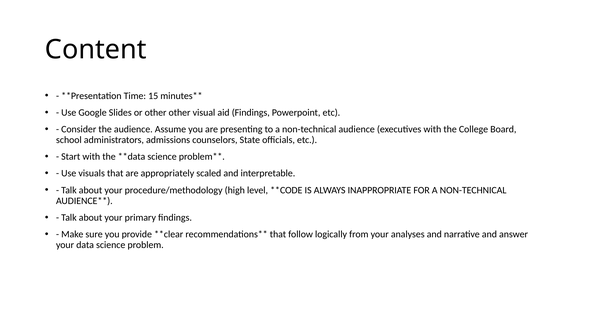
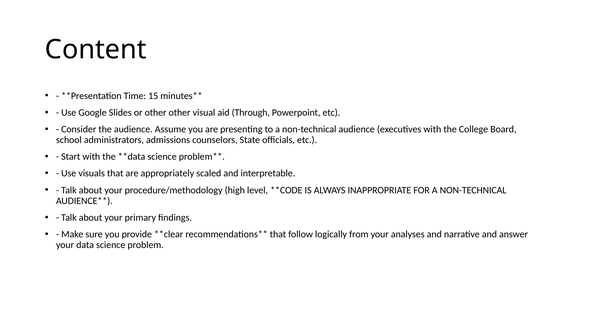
aid Findings: Findings -> Through
